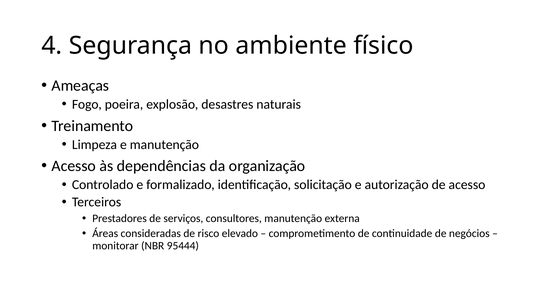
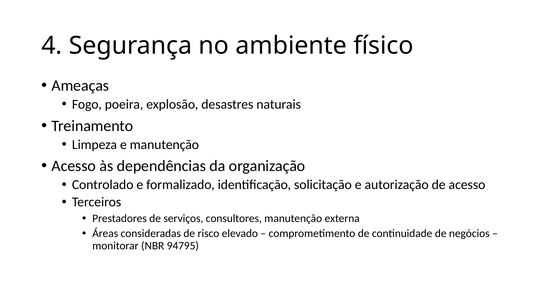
95444: 95444 -> 94795
